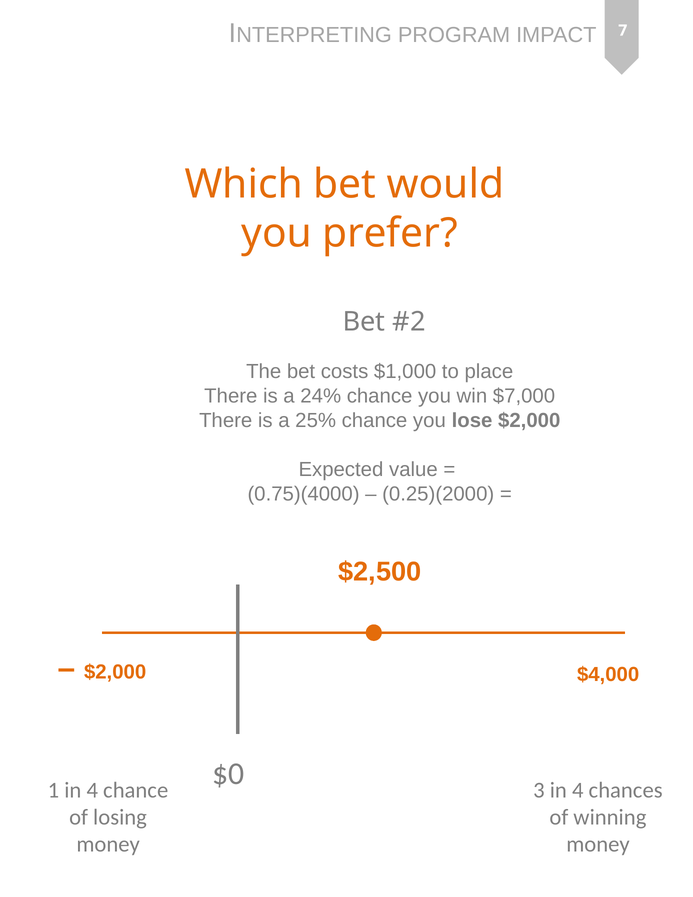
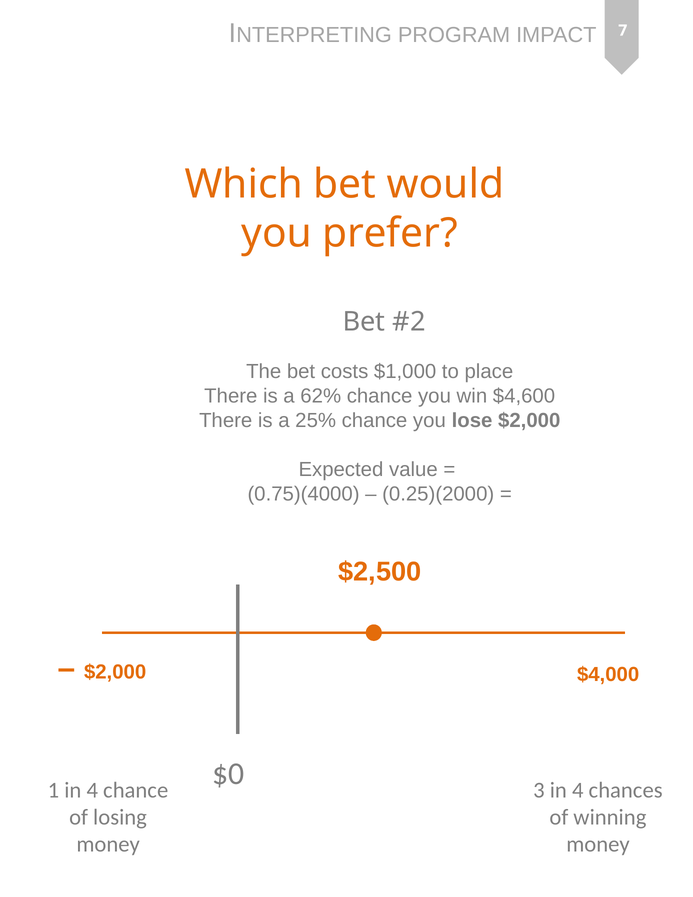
24%: 24% -> 62%
$7,000: $7,000 -> $4,600
